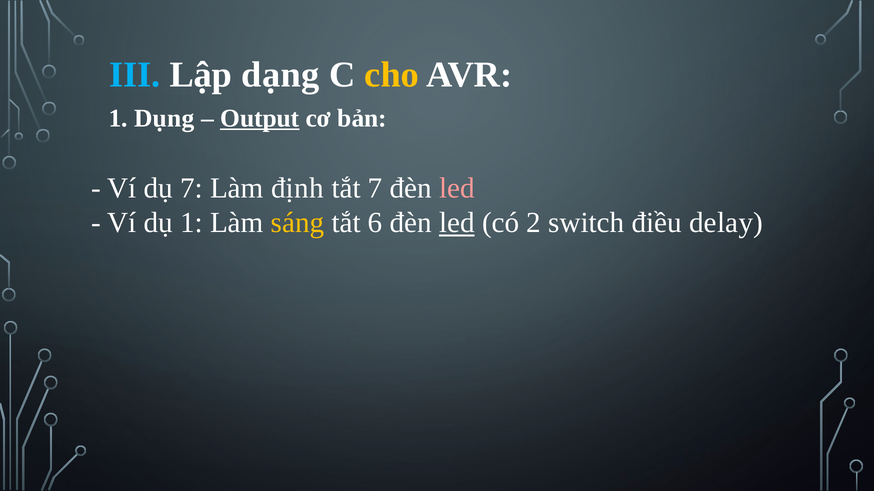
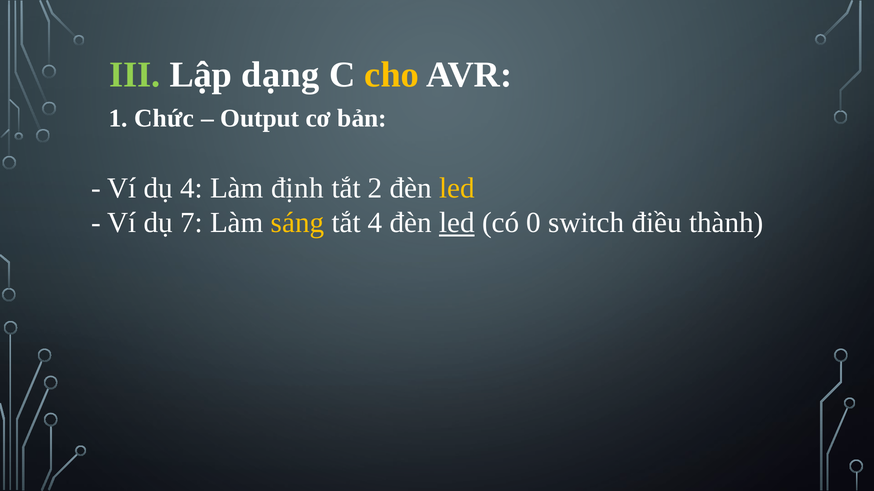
III colour: light blue -> light green
Dụng: Dụng -> Chức
Output underline: present -> none
dụ 7: 7 -> 4
tắt 7: 7 -> 2
led at (457, 188) colour: pink -> yellow
dụ 1: 1 -> 7
tắt 6: 6 -> 4
2: 2 -> 0
delay: delay -> thành
